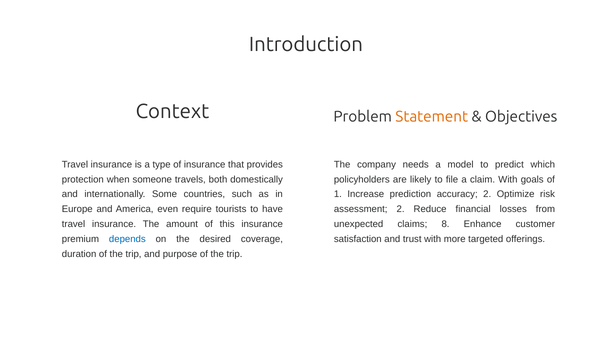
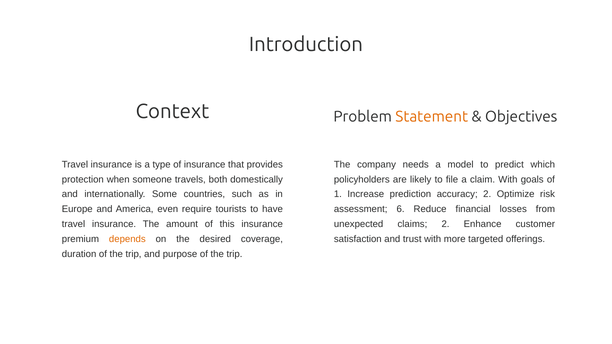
assessment 2: 2 -> 6
claims 8: 8 -> 2
depends colour: blue -> orange
